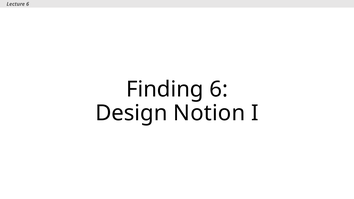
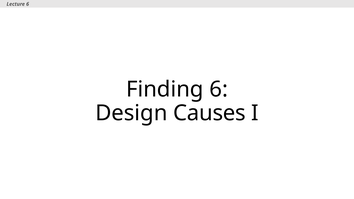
Notion: Notion -> Causes
